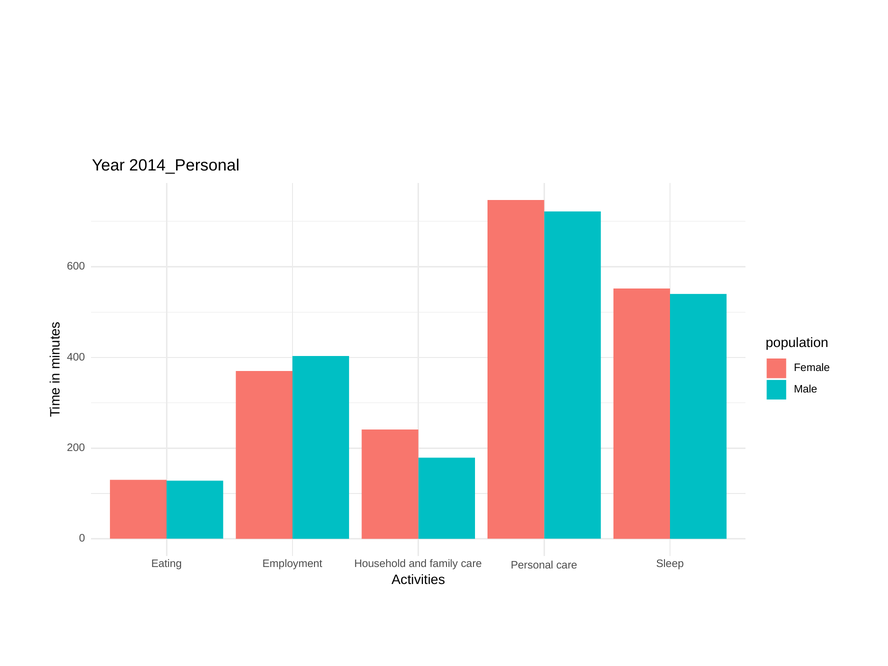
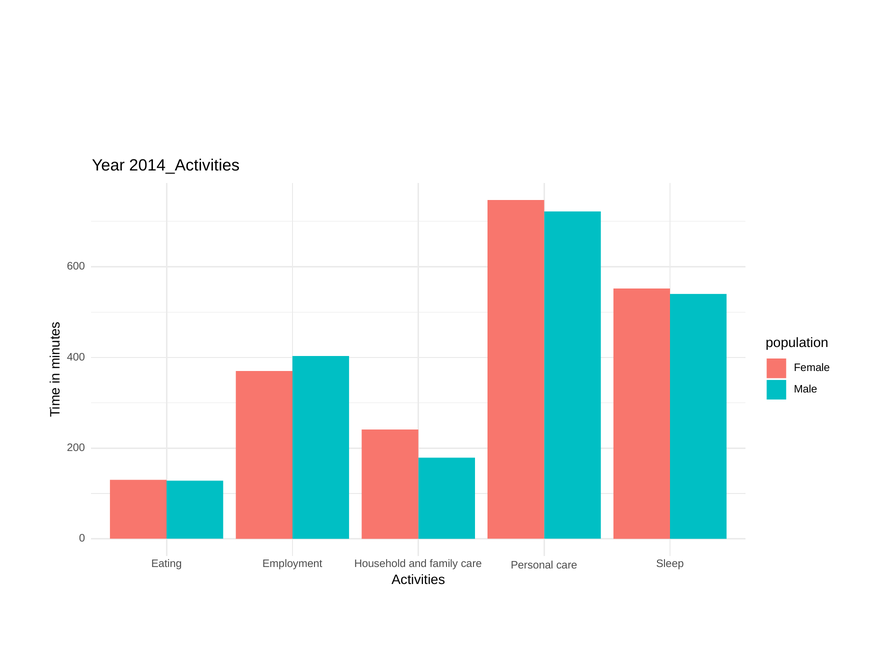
2014_Personal: 2014_Personal -> 2014_Activities
